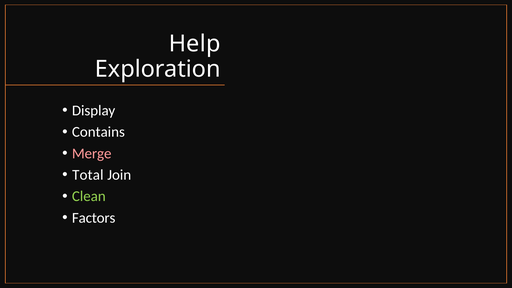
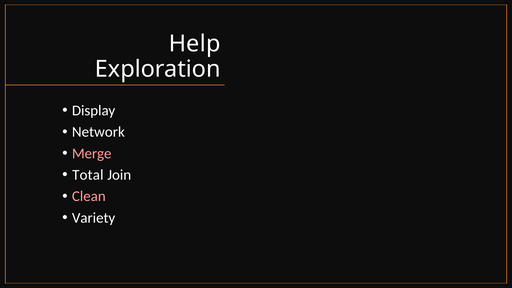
Contains: Contains -> Network
Clean colour: light green -> pink
Factors: Factors -> Variety
